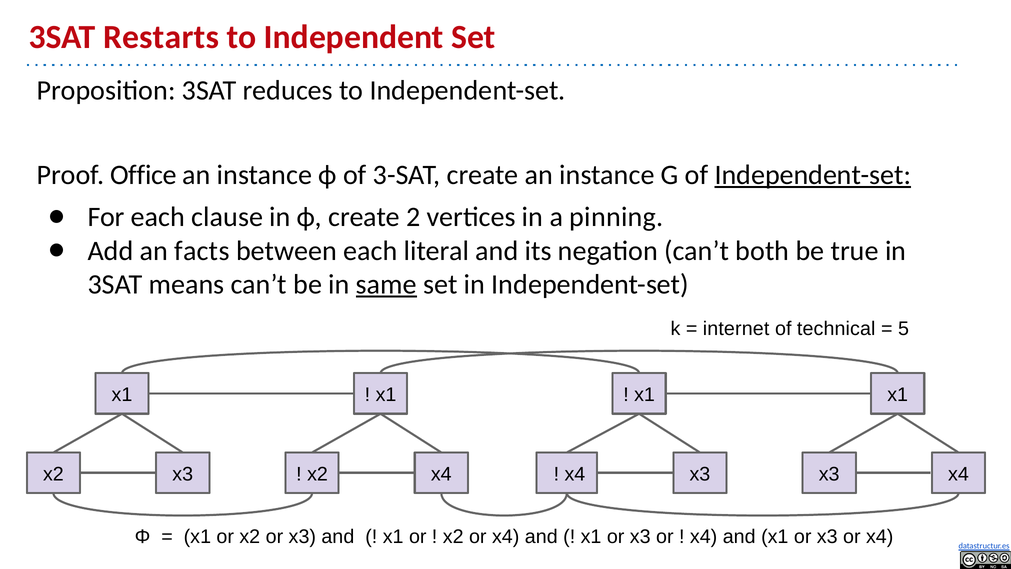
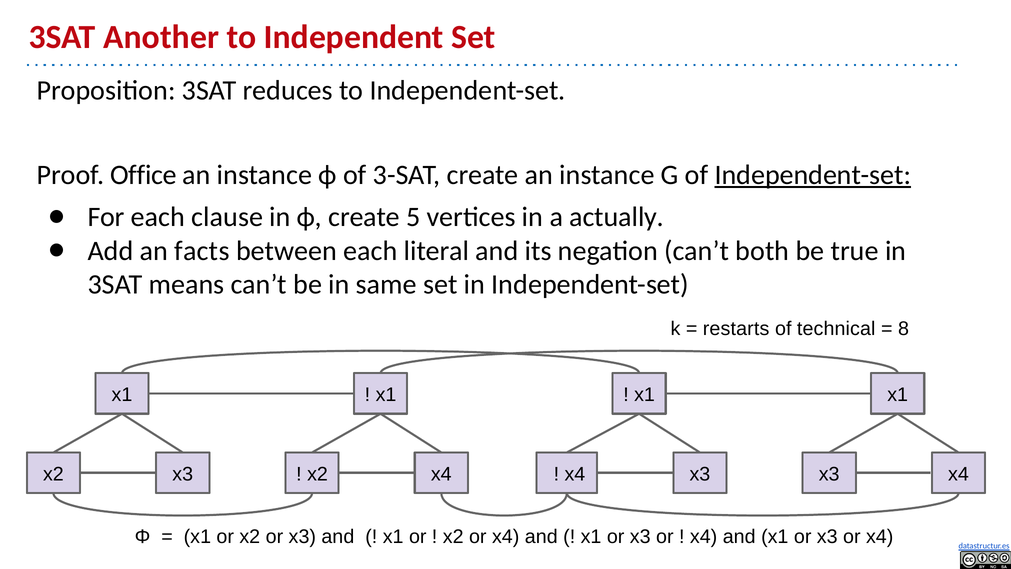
Restarts: Restarts -> Another
2: 2 -> 5
pinning: pinning -> actually
same underline: present -> none
internet: internet -> restarts
5: 5 -> 8
